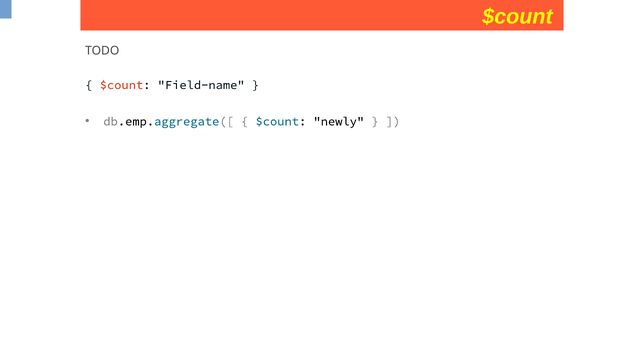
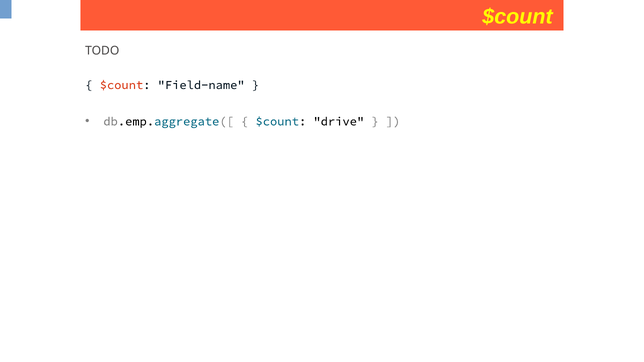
newly: newly -> drive
